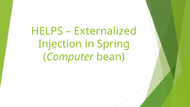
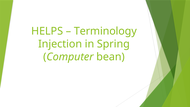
Externalized: Externalized -> Terminology
